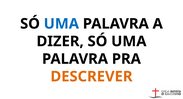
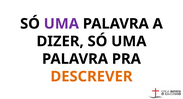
UMA at (61, 24) colour: blue -> purple
